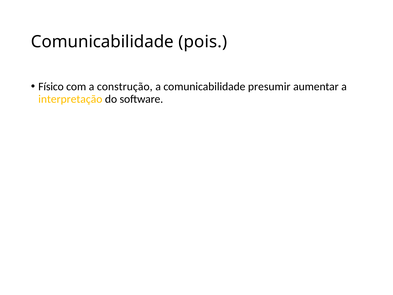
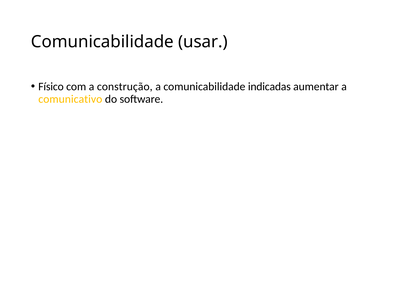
pois: pois -> usar
presumir: presumir -> indicadas
interpretação: interpretação -> comunicativo
